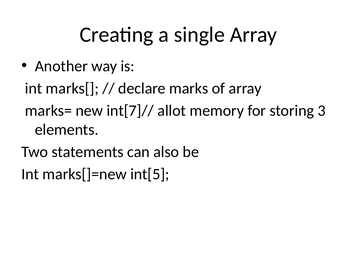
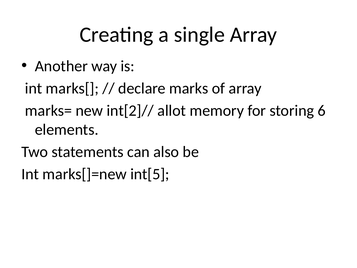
int[7]//: int[7]// -> int[2]//
3: 3 -> 6
